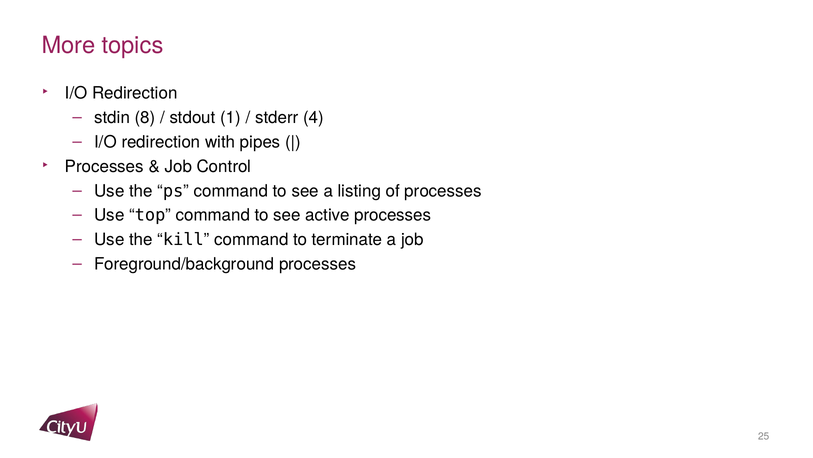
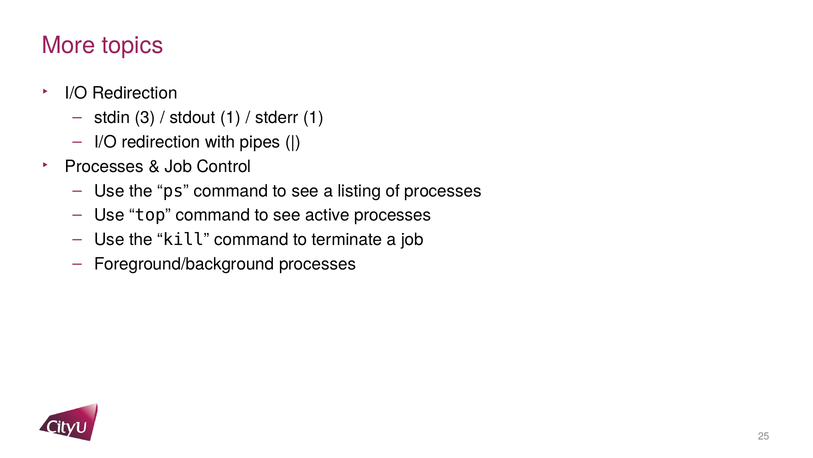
8: 8 -> 3
stderr 4: 4 -> 1
